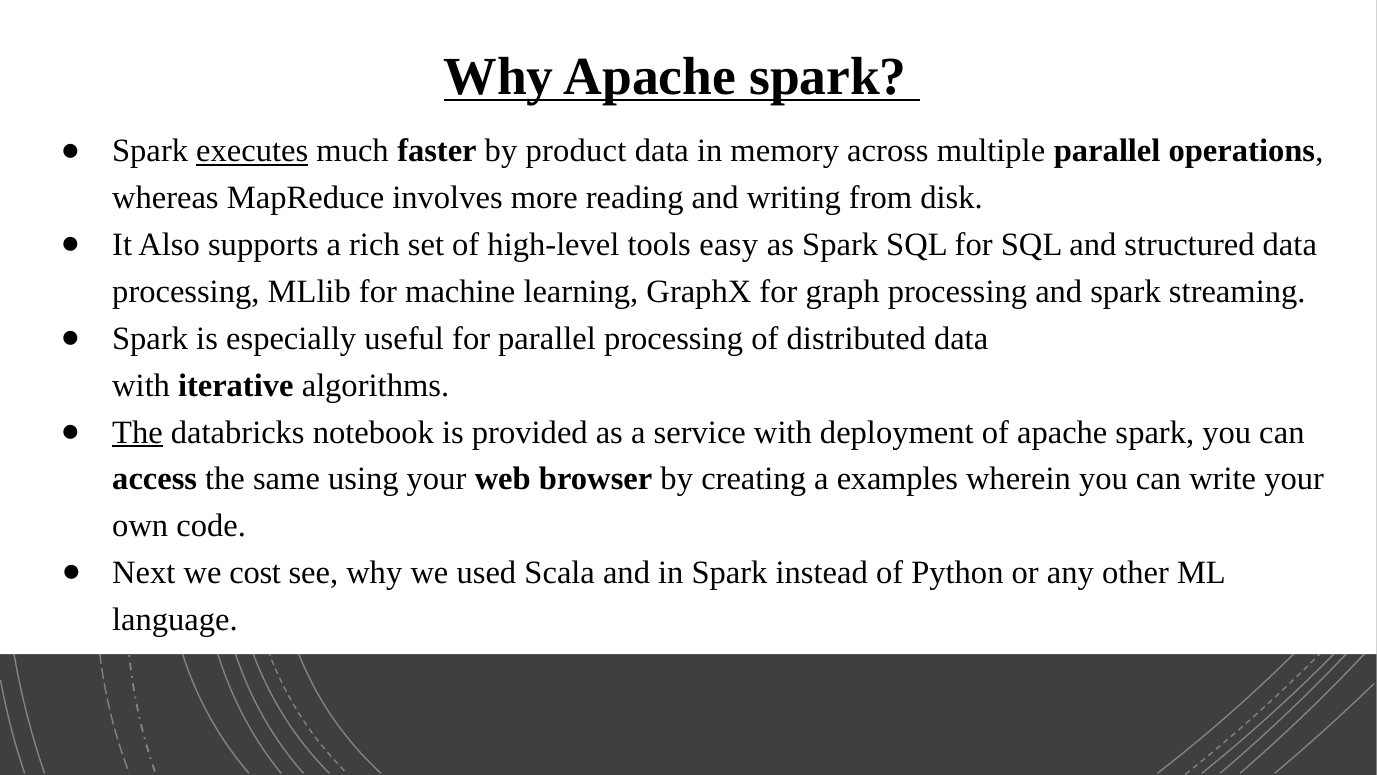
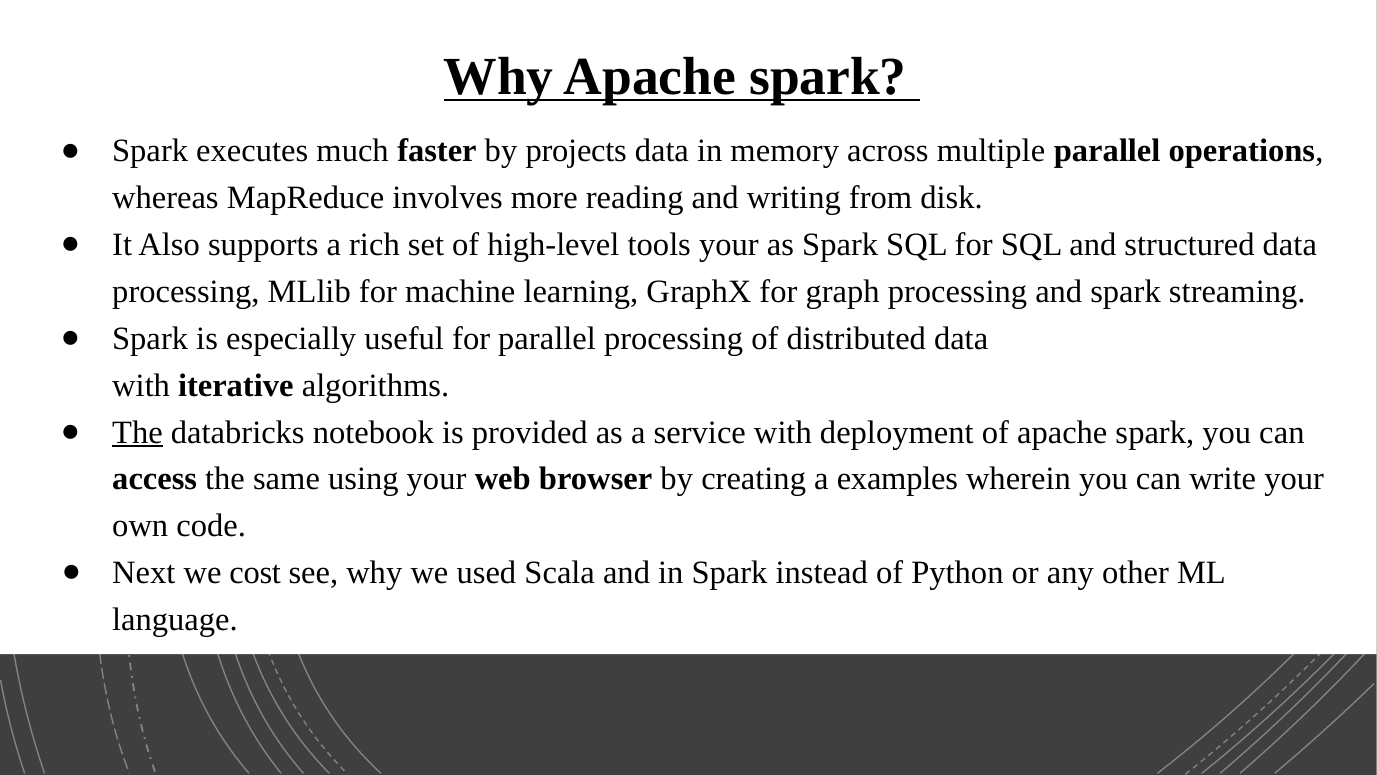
executes underline: present -> none
product: product -> projects
tools easy: easy -> your
